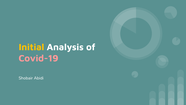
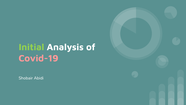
Initial colour: yellow -> light green
